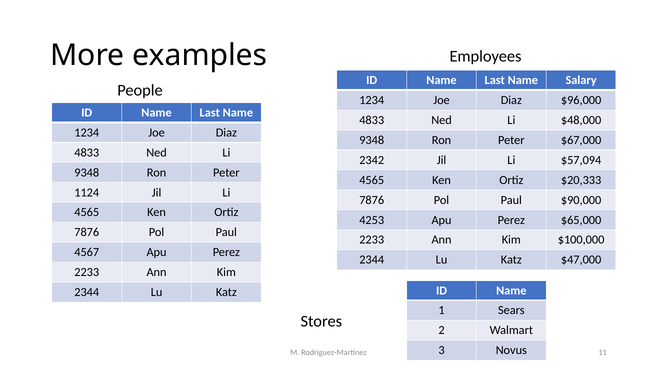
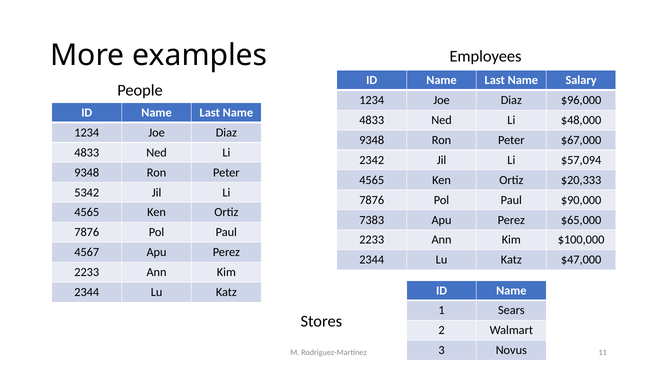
1124: 1124 -> 5342
4253: 4253 -> 7383
